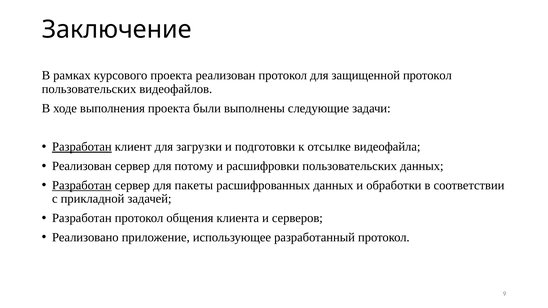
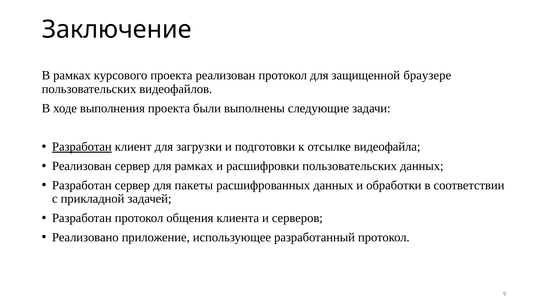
защищенной протокол: протокол -> браузере
для потому: потому -> рамках
Разработан at (82, 185) underline: present -> none
